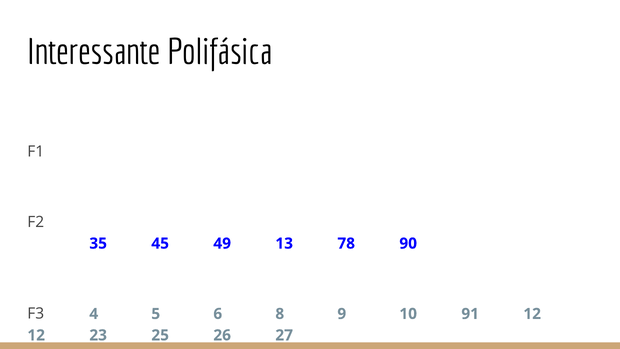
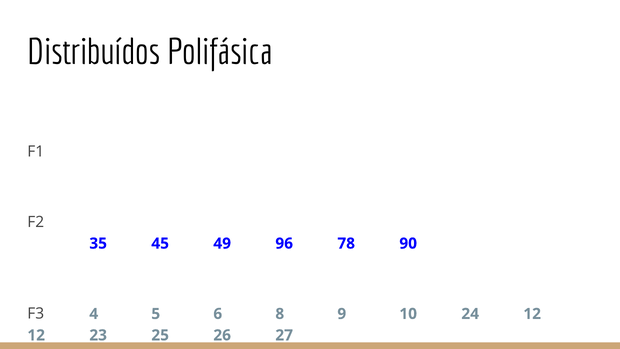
Interessante: Interessante -> Distribuídos
13: 13 -> 96
91: 91 -> 24
